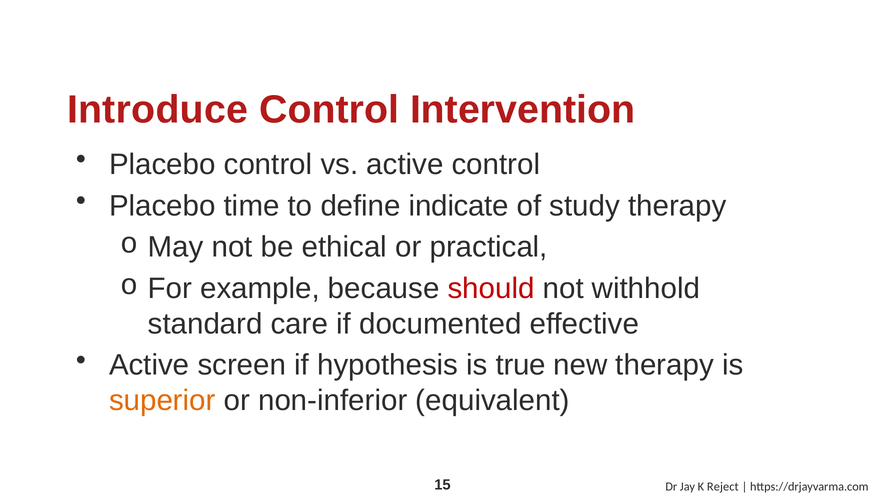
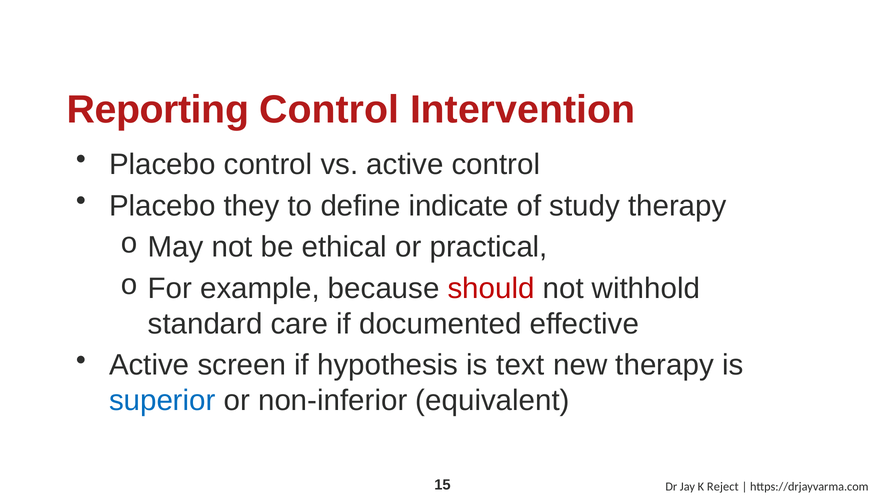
Introduce: Introduce -> Reporting
time: time -> they
true: true -> text
superior colour: orange -> blue
